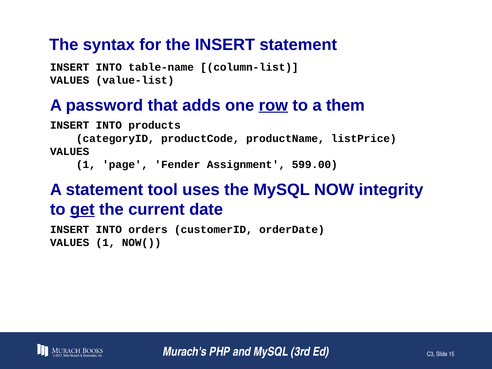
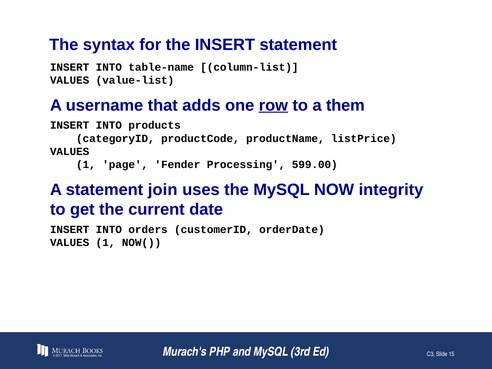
password: password -> username
Assignment: Assignment -> Processing
tool: tool -> join
get underline: present -> none
